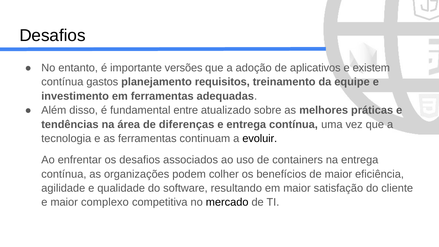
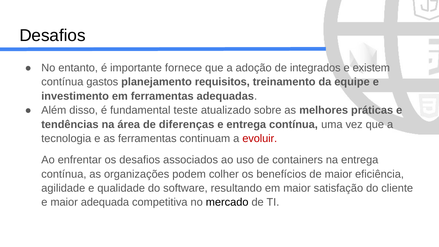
versões: versões -> fornece
aplicativos: aplicativos -> integrados
entre: entre -> teste
evoluir colour: black -> red
complexo: complexo -> adequada
